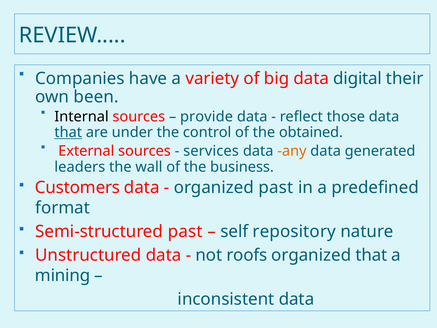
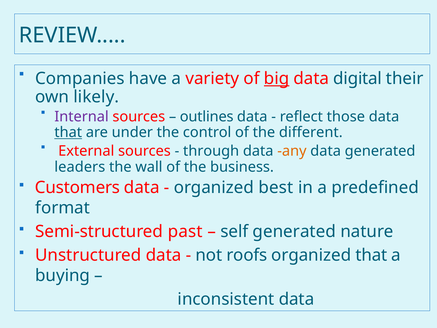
big underline: none -> present
been: been -> likely
Internal colour: black -> purple
provide: provide -> outlines
obtained: obtained -> different
services: services -> through
organized past: past -> best
self repository: repository -> generated
mining: mining -> buying
